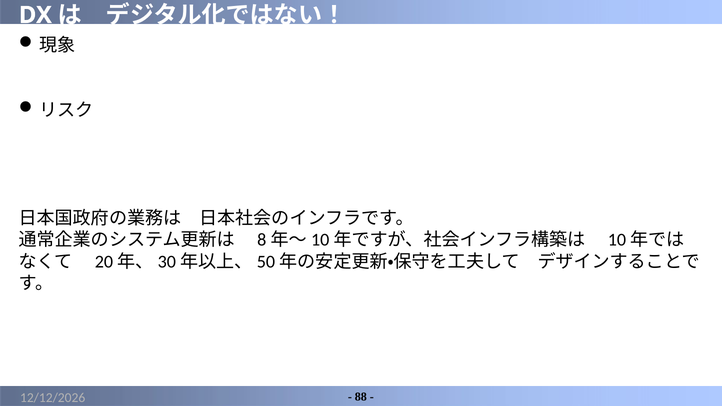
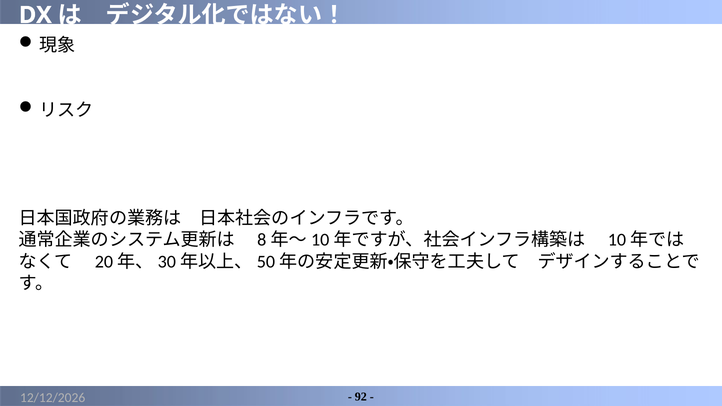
88: 88 -> 92
